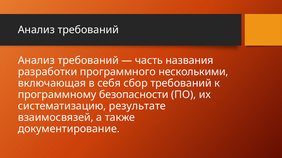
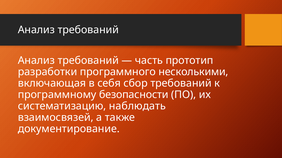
названия: названия -> прототип
результате: результате -> наблюдать
